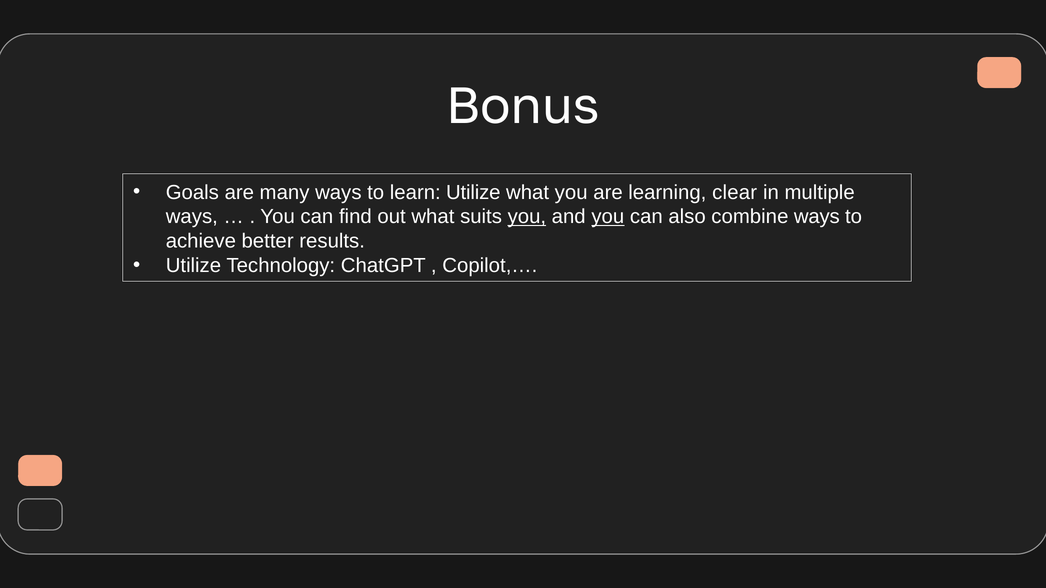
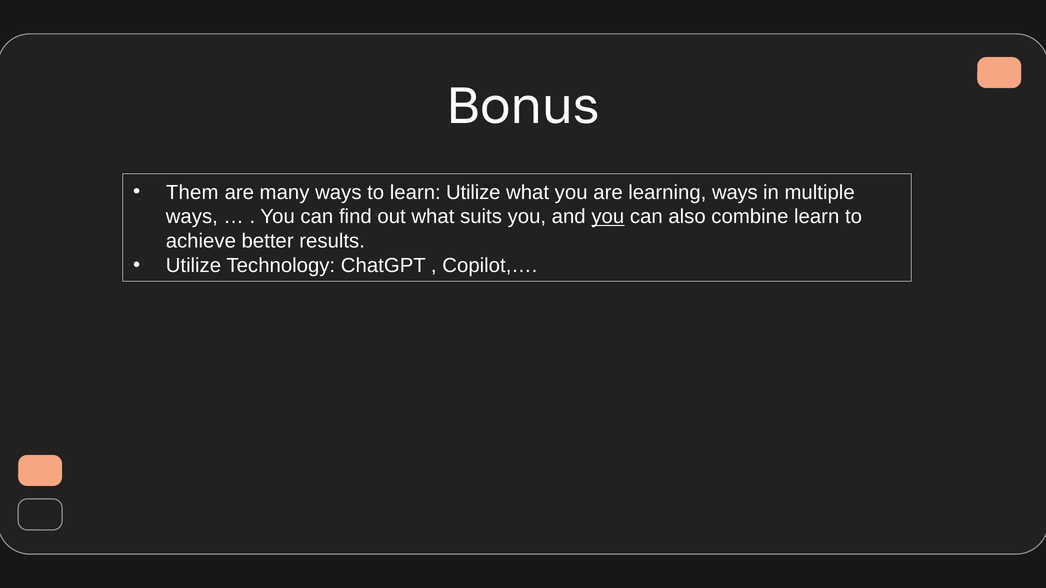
Goals: Goals -> Them
learning clear: clear -> ways
you at (527, 217) underline: present -> none
combine ways: ways -> learn
